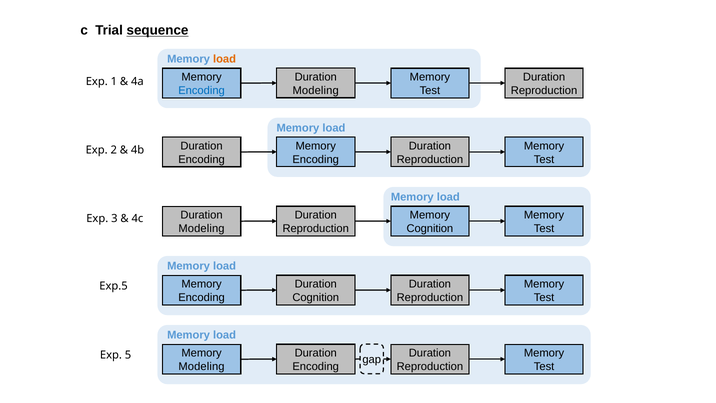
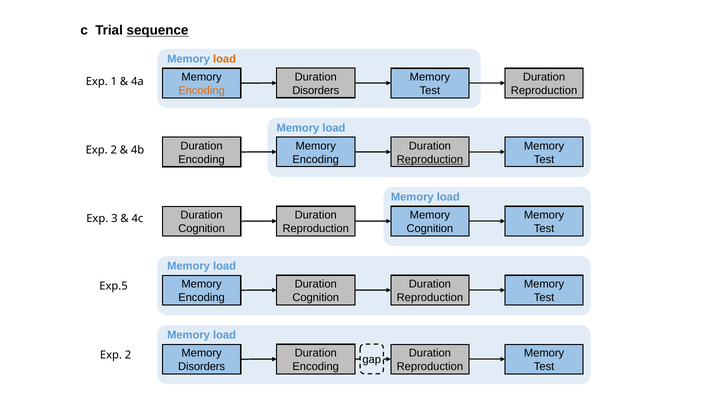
Modeling at (316, 90): Modeling -> Disorders
Encoding at (202, 91) colour: blue -> orange
Reproduction at (430, 159) underline: none -> present
Modeling at (201, 229): Modeling -> Cognition
5 at (128, 355): 5 -> 2
Modeling at (201, 366): Modeling -> Disorders
